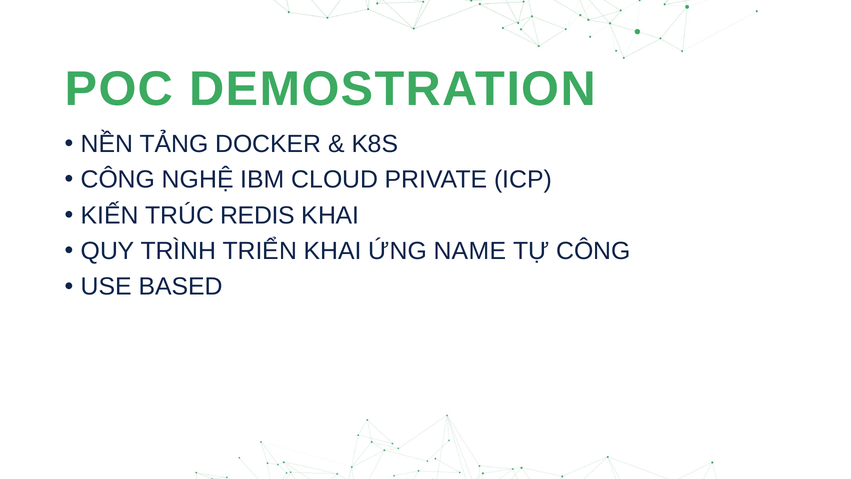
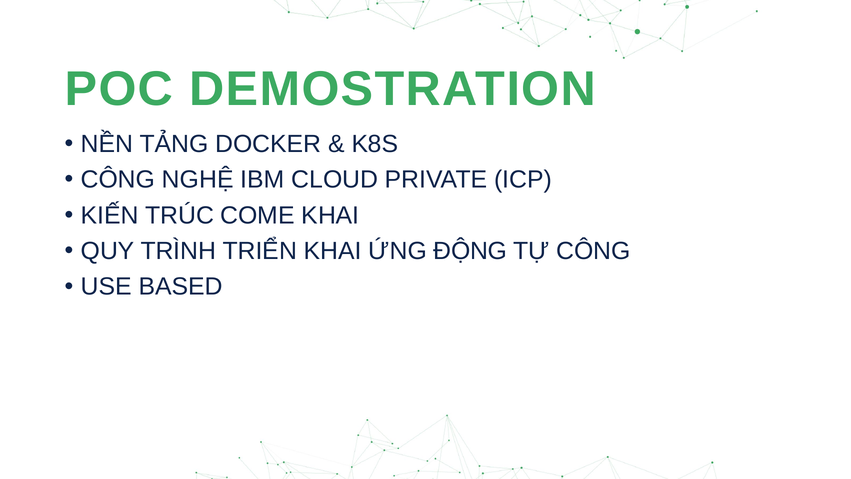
REDIS: REDIS -> COME
NAME: NAME -> ĐỘNG
